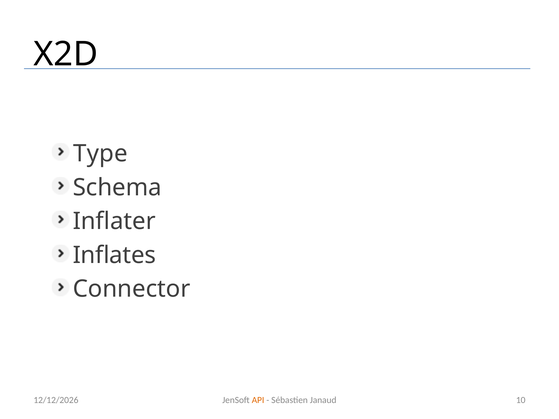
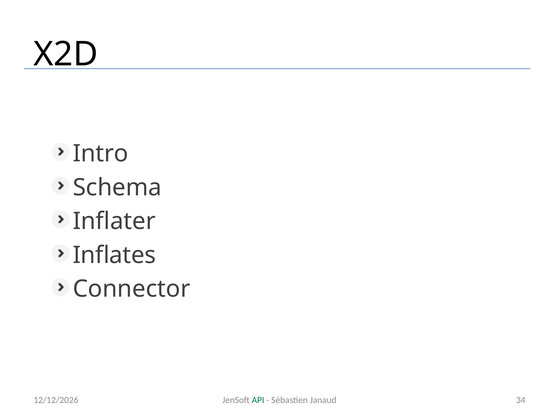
Type: Type -> Intro
API colour: orange -> green
10: 10 -> 34
